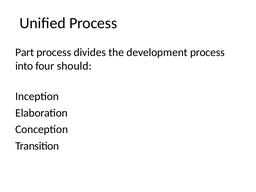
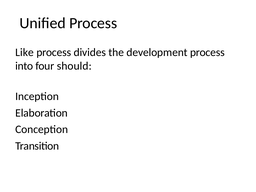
Part: Part -> Like
